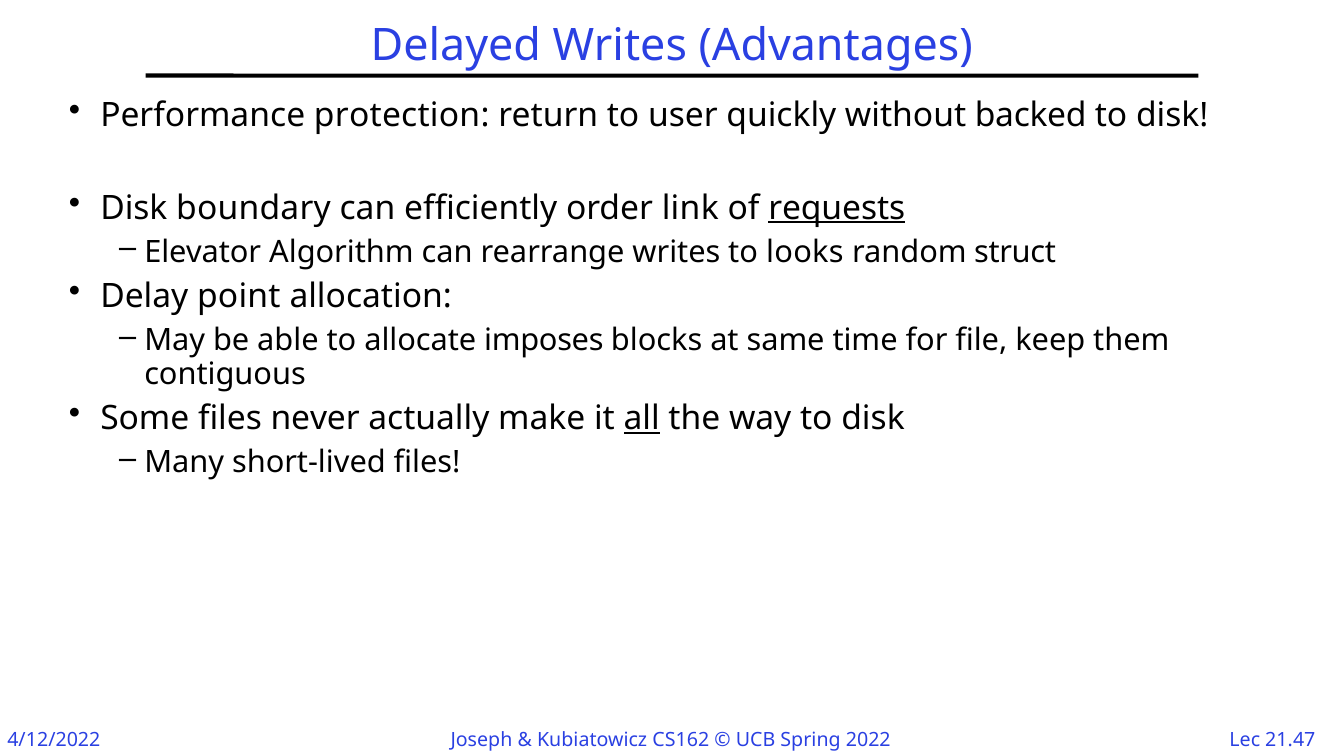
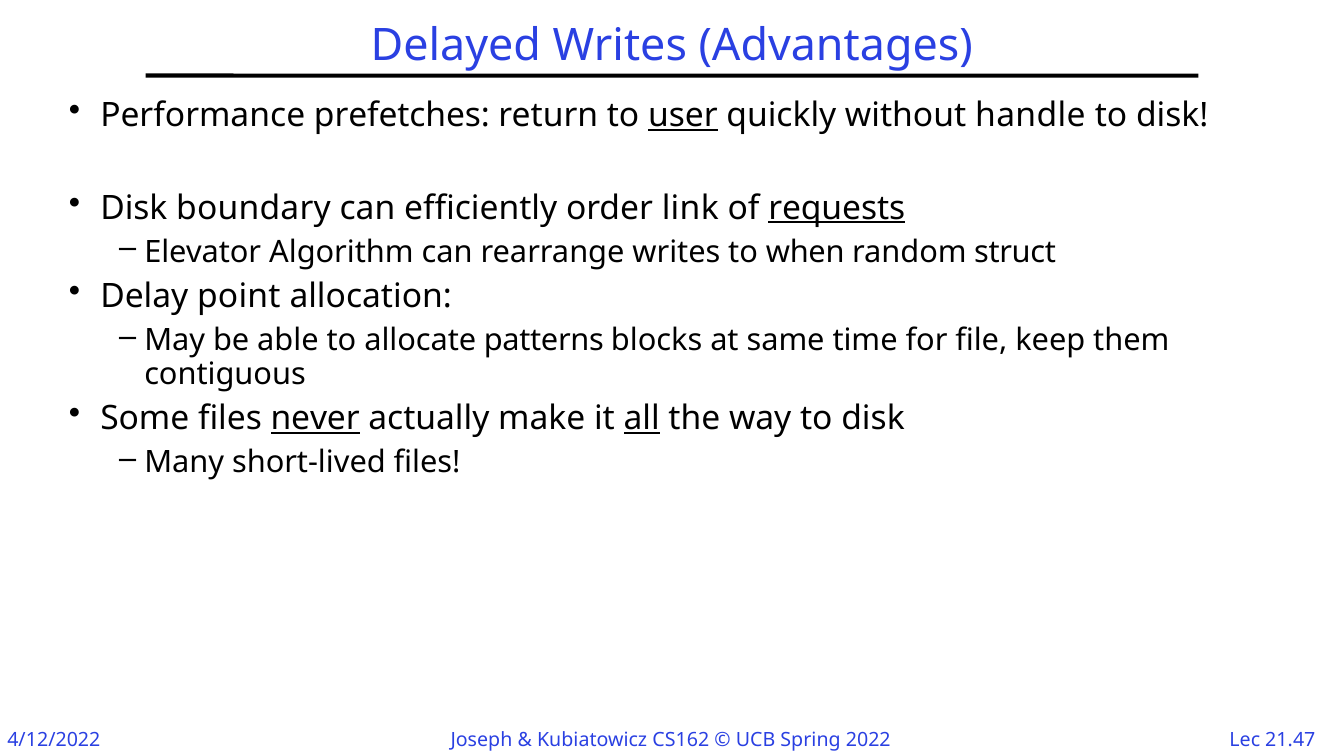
protection: protection -> prefetches
user underline: none -> present
backed: backed -> handle
looks: looks -> when
imposes: imposes -> patterns
never underline: none -> present
